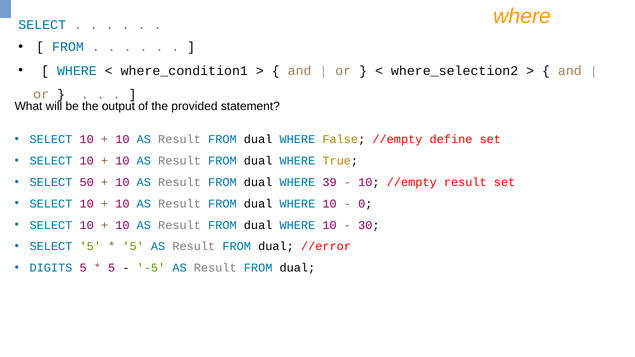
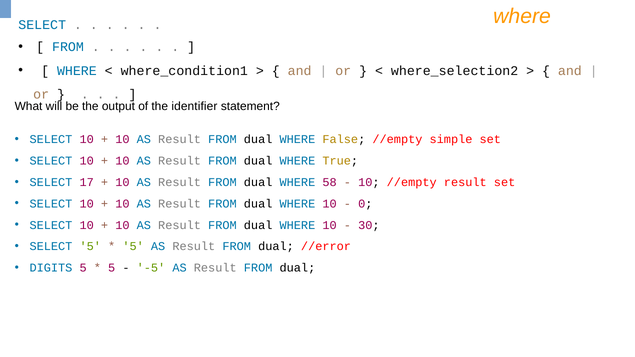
provided: provided -> identifier
define: define -> simple
50: 50 -> 17
39: 39 -> 58
